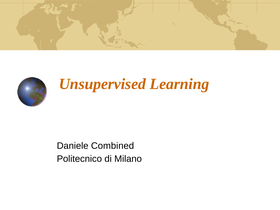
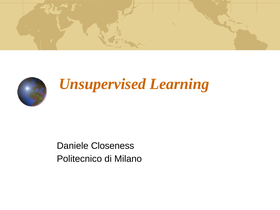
Combined: Combined -> Closeness
